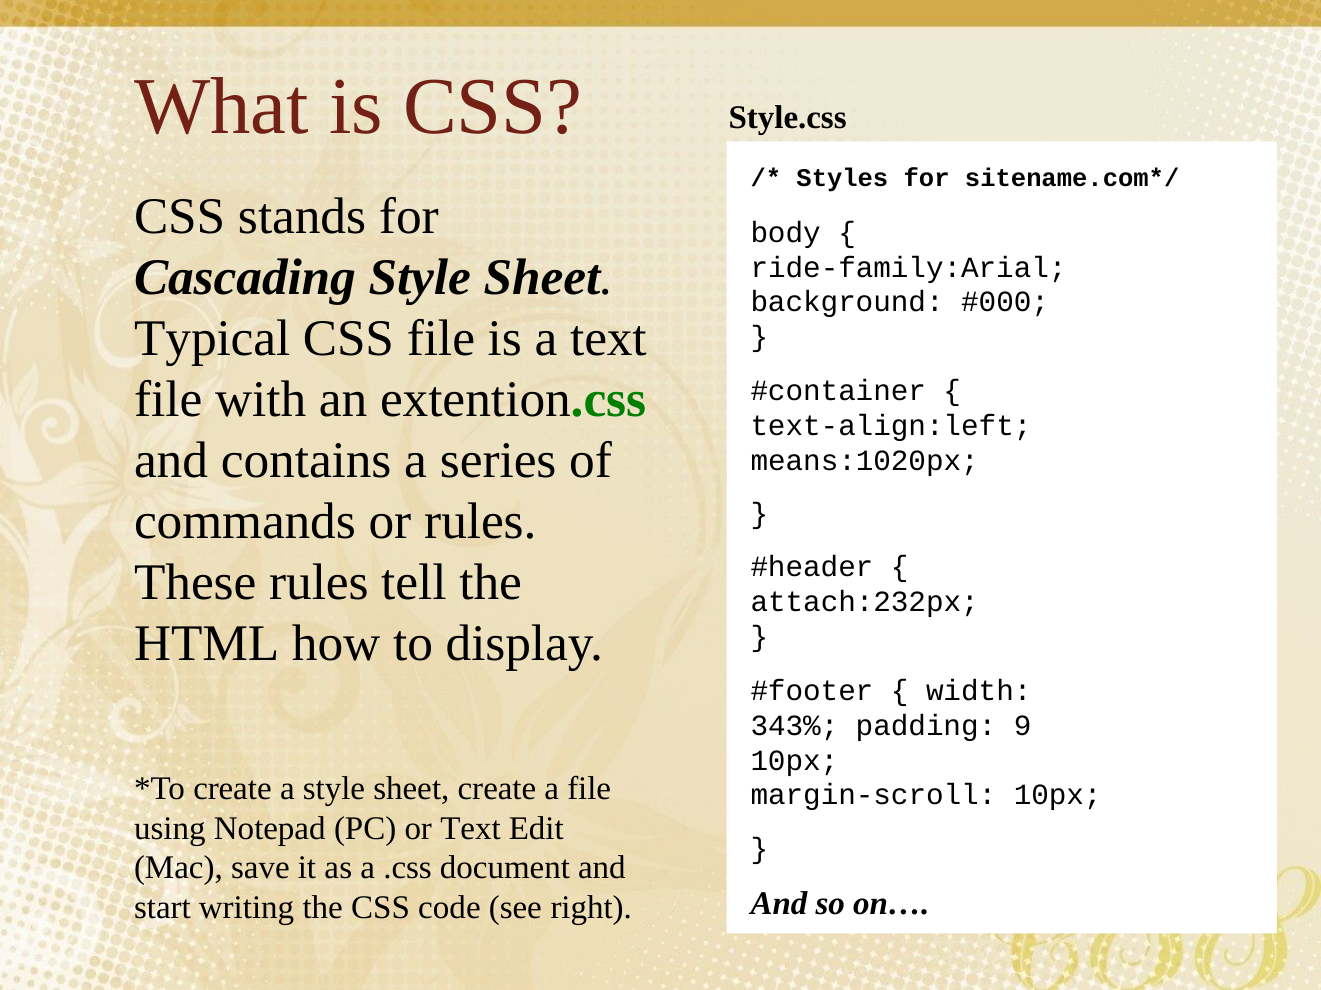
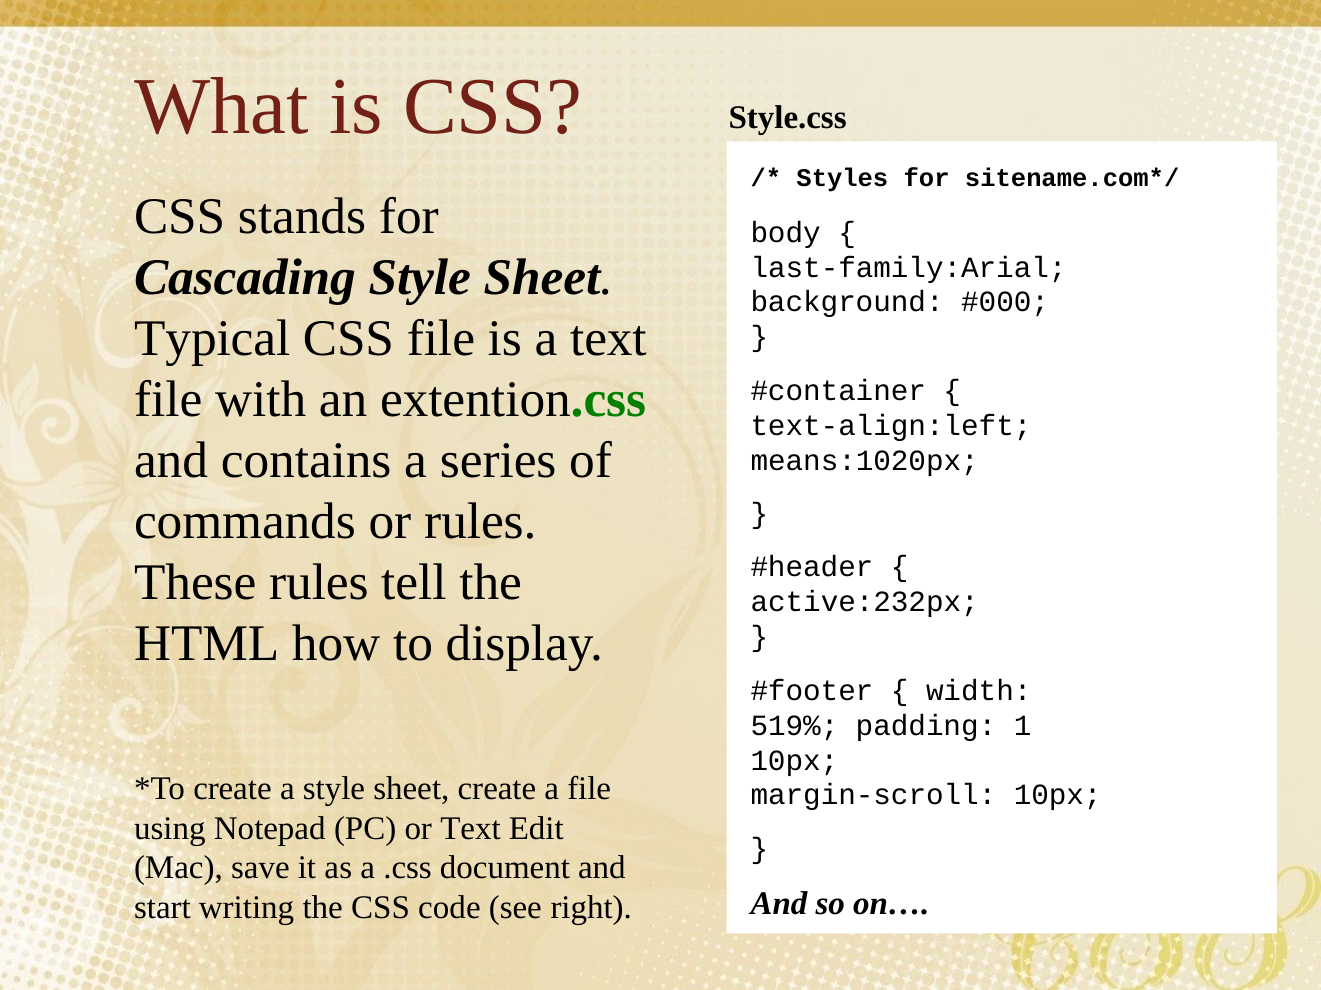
ride-family:Arial: ride-family:Arial -> last-family:Arial
attach:232px: attach:232px -> active:232px
343%: 343% -> 519%
9: 9 -> 1
